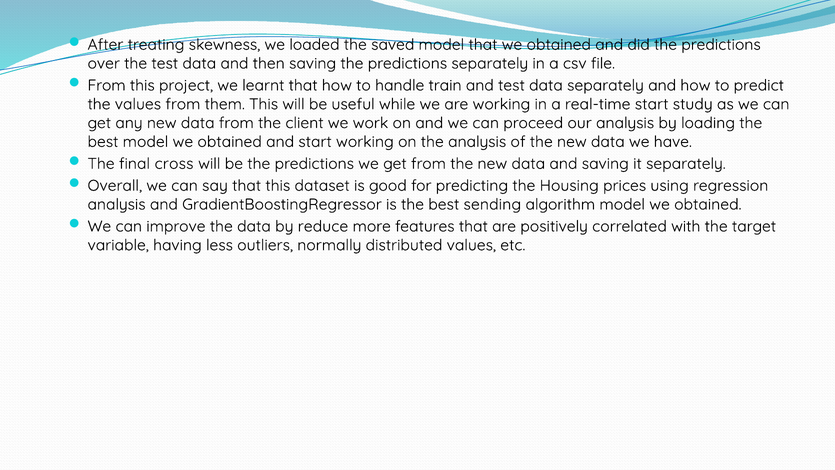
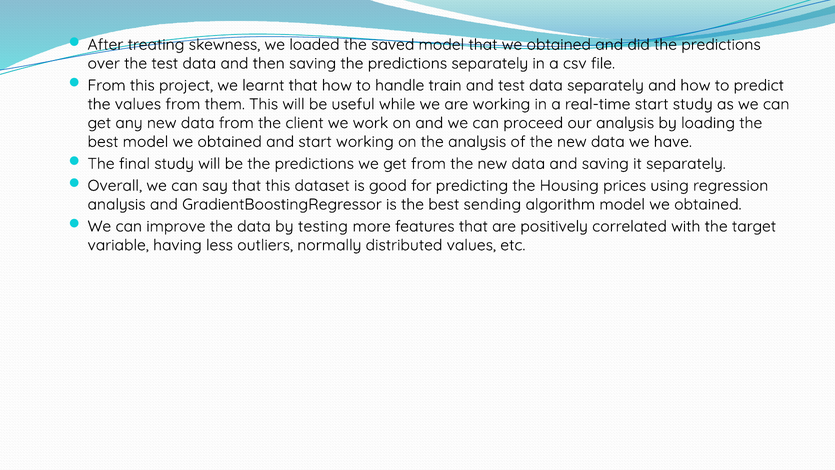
final cross: cross -> study
reduce: reduce -> testing
